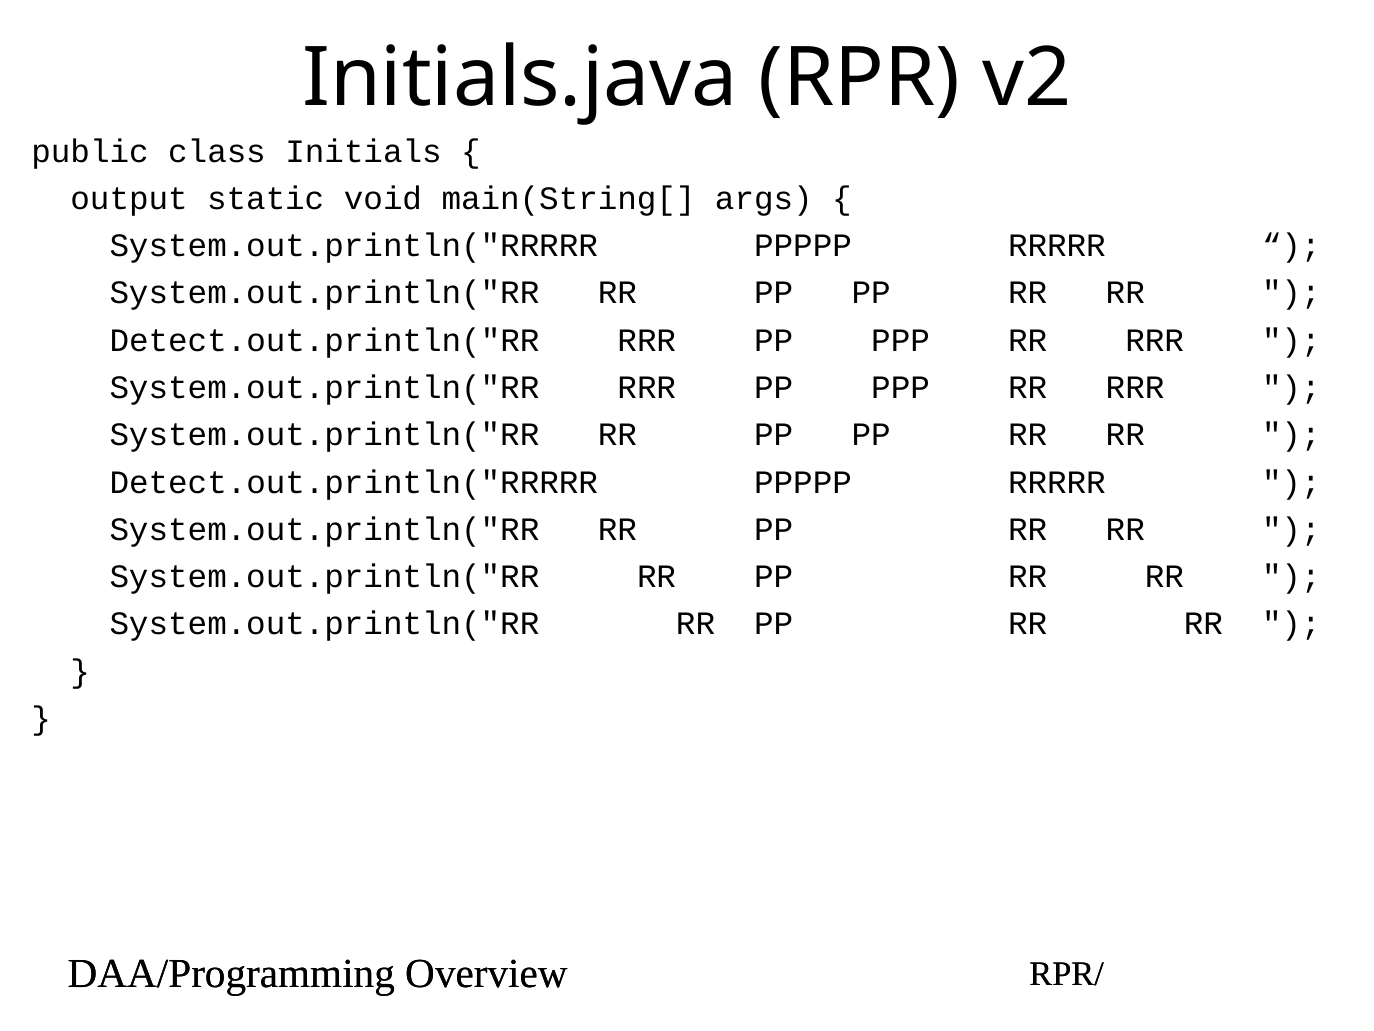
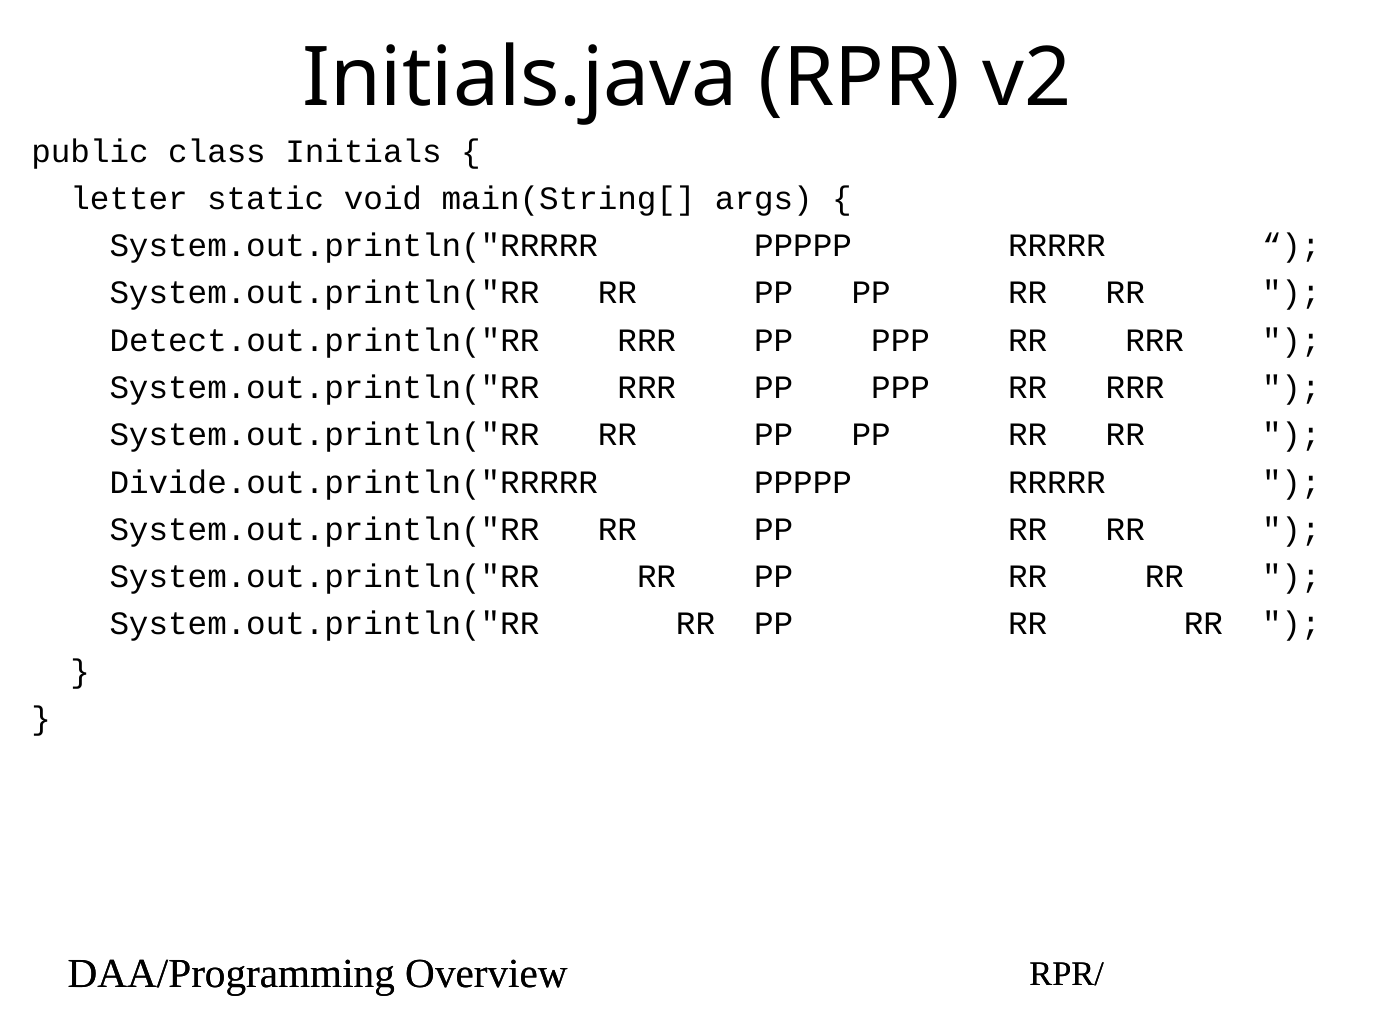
output: output -> letter
Detect.out.println("RRRRR: Detect.out.println("RRRRR -> Divide.out.println("RRRRR
